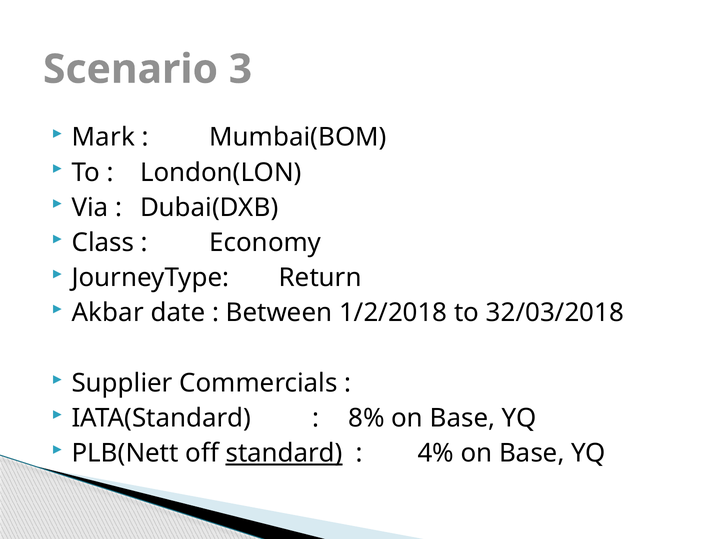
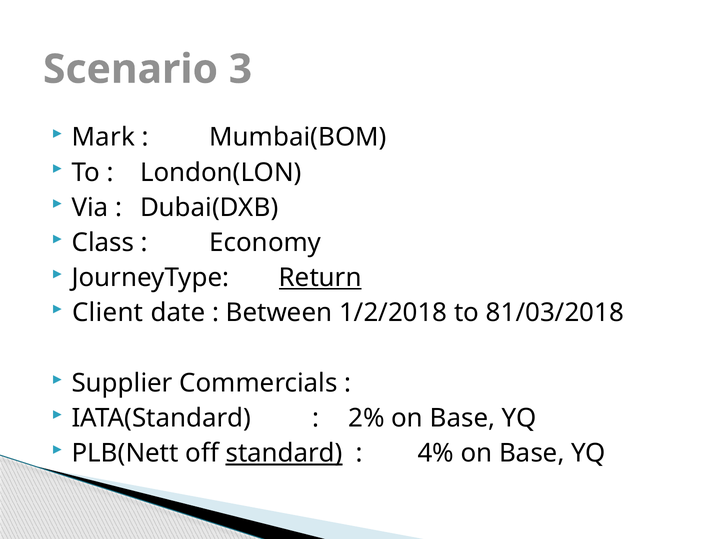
Return underline: none -> present
Akbar: Akbar -> Client
32/03/2018: 32/03/2018 -> 81/03/2018
8%: 8% -> 2%
